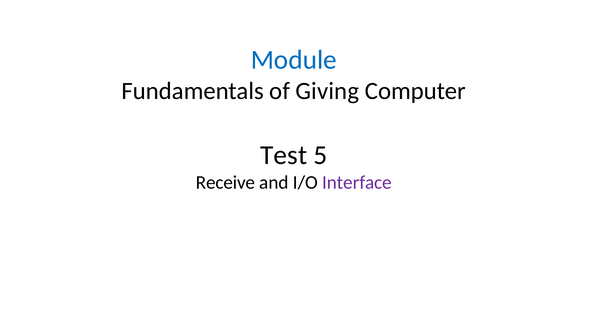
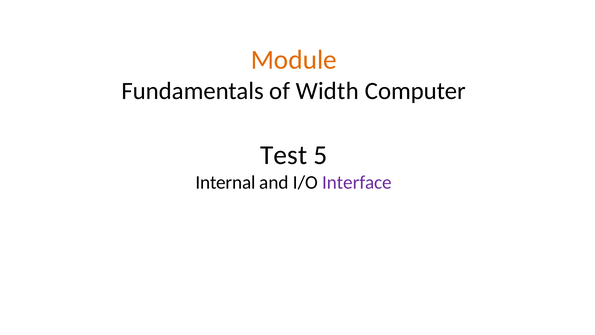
Module colour: blue -> orange
Giving: Giving -> Width
Receive: Receive -> Internal
